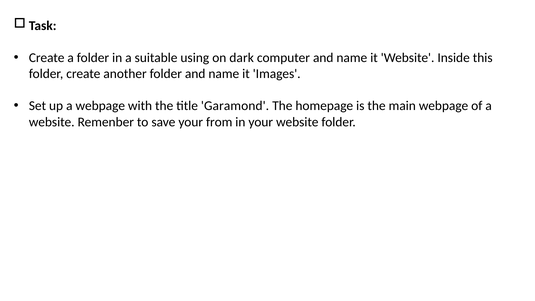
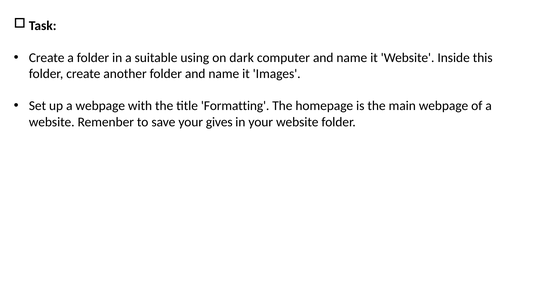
Garamond: Garamond -> Formatting
from: from -> gives
